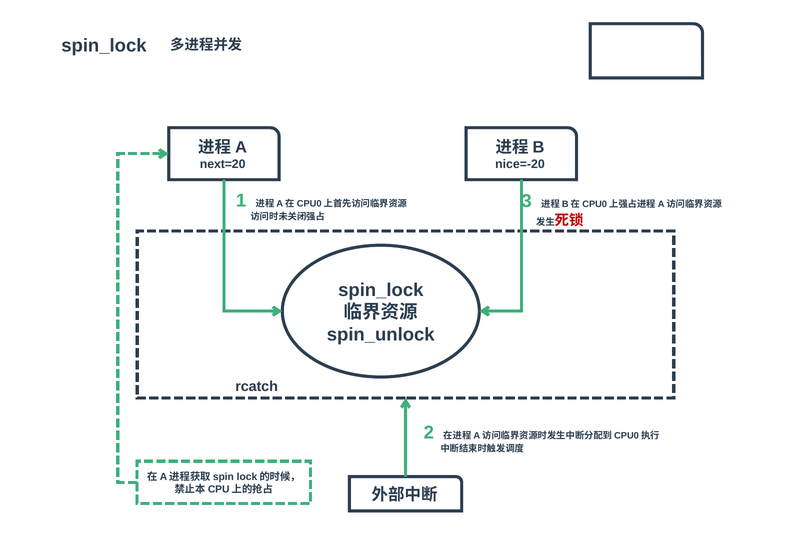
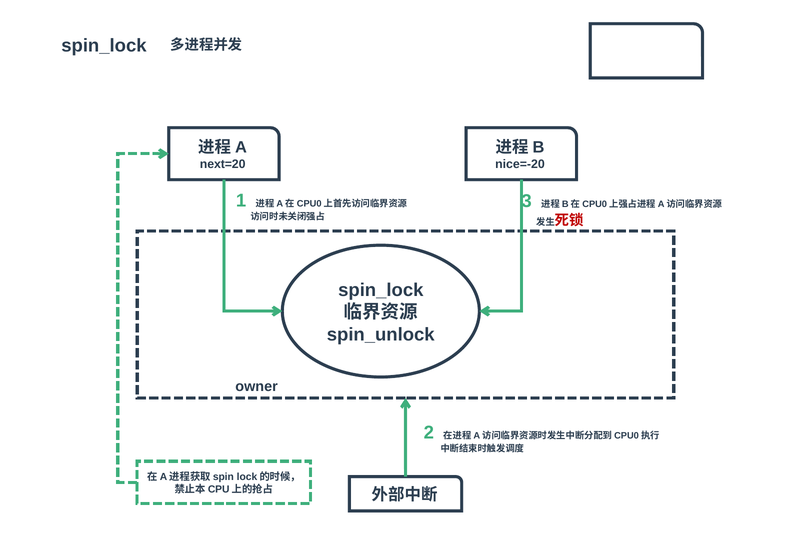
rcatch: rcatch -> owner
